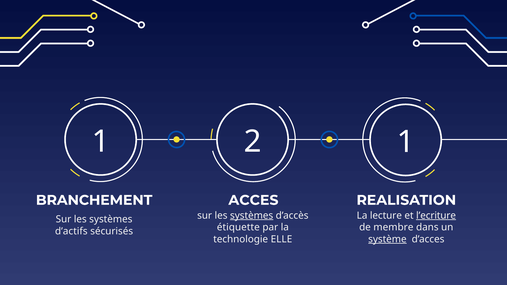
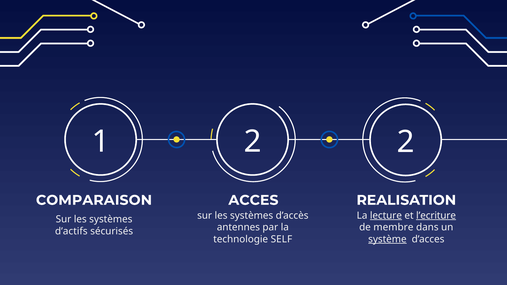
1 1: 1 -> 2
BRANCHEMENT: BRANCHEMENT -> COMPARAISON
systèmes at (252, 216) underline: present -> none
lecture underline: none -> present
étiquette: étiquette -> antennes
ELLE: ELLE -> SELF
